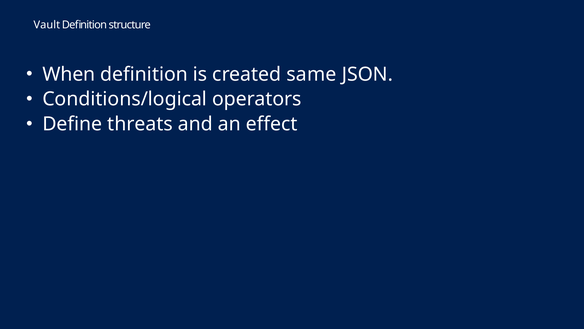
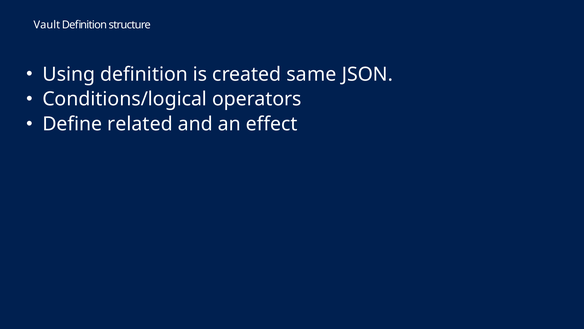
When: When -> Using
threats: threats -> related
